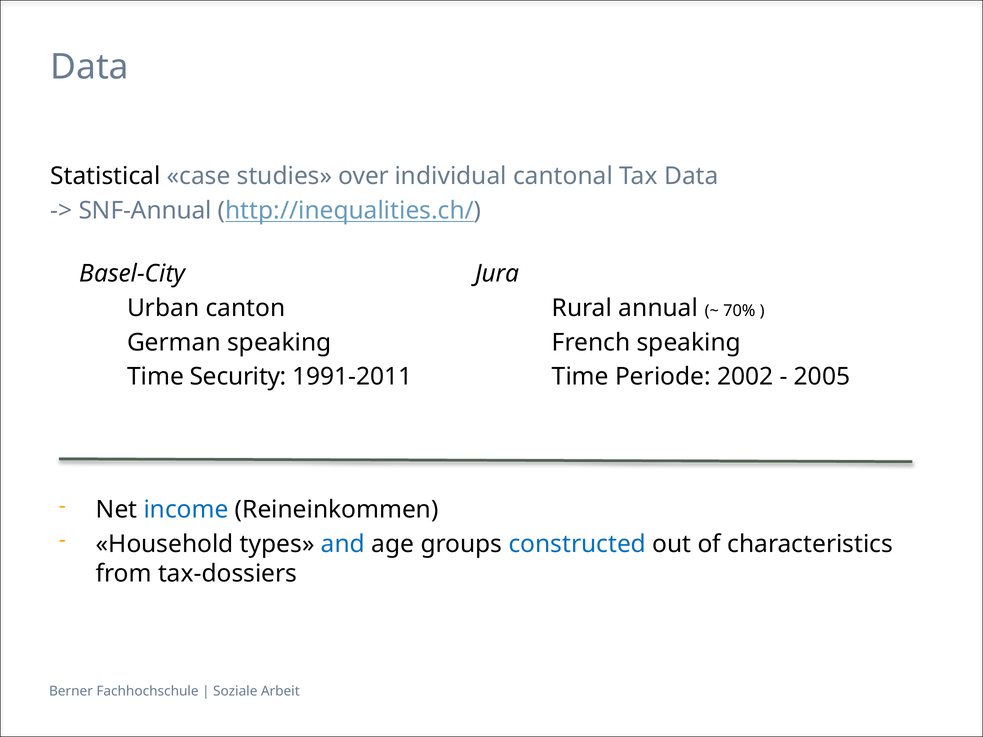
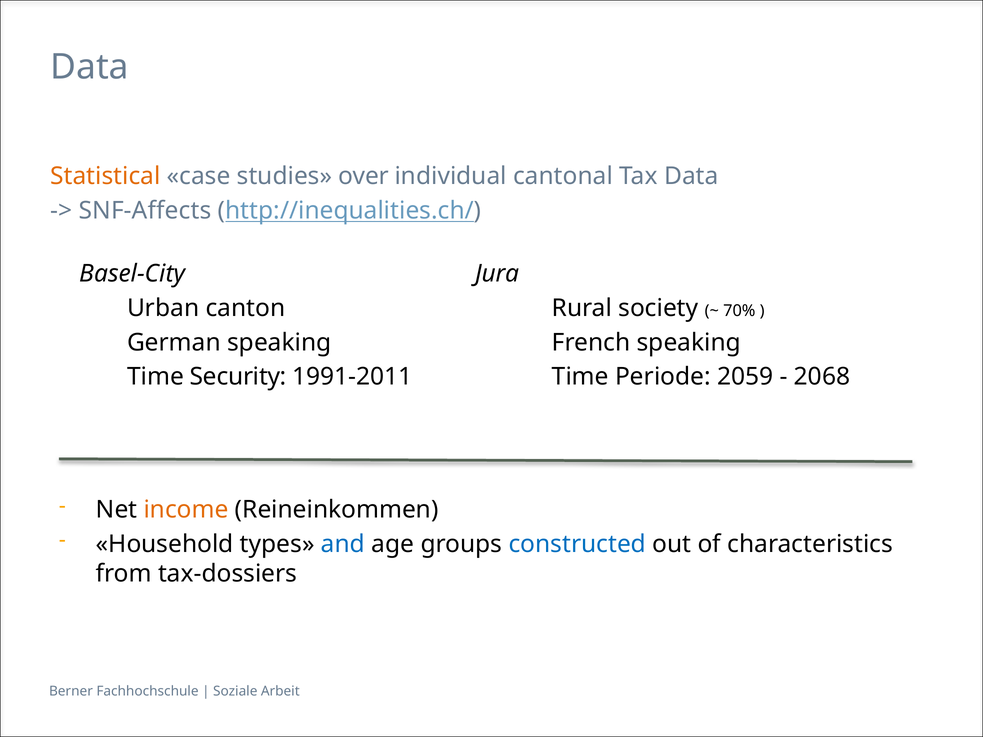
Statistical colour: black -> orange
SNF-Annual: SNF-Annual -> SNF-Affects
annual: annual -> society
2002: 2002 -> 2059
2005: 2005 -> 2068
income colour: blue -> orange
